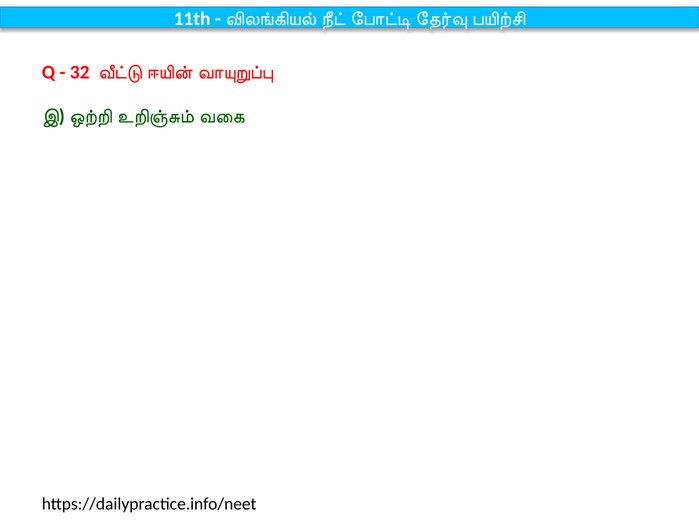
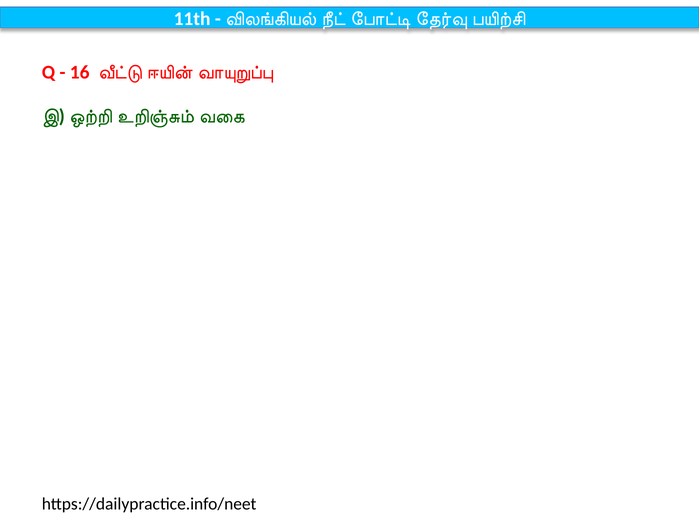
32: 32 -> 16
